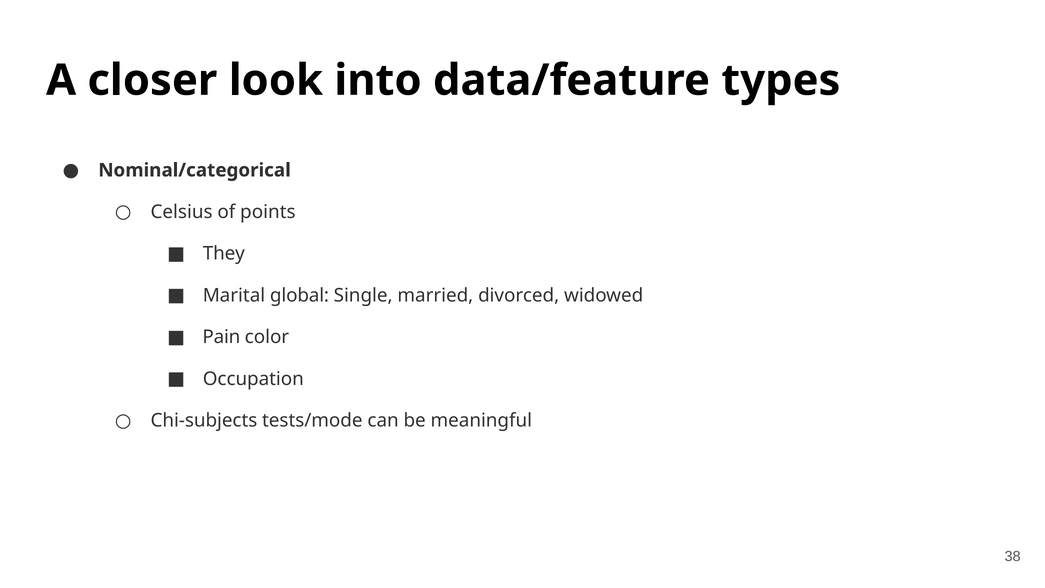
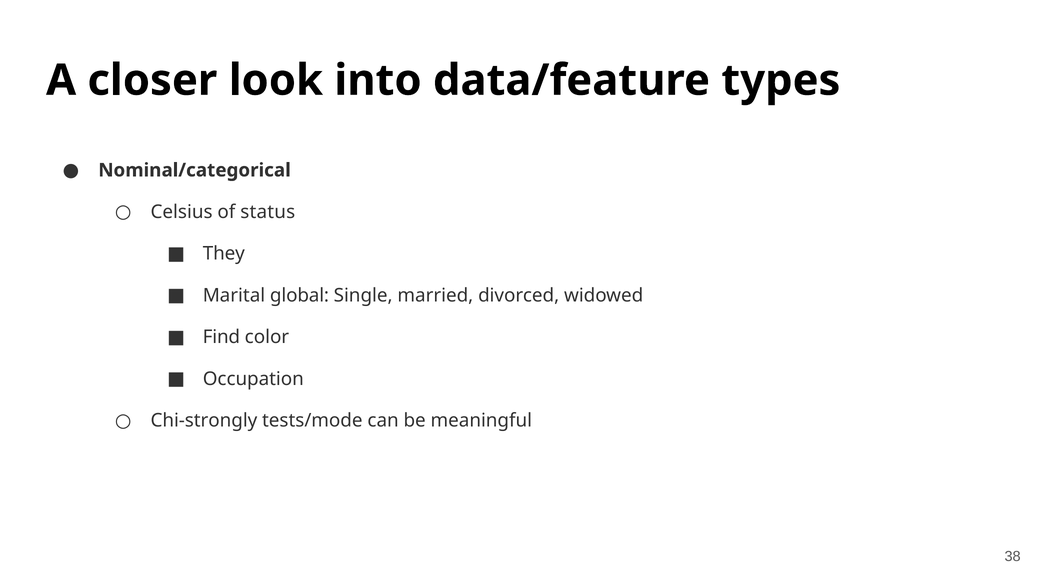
points: points -> status
Pain: Pain -> Find
Chi-subjects: Chi-subjects -> Chi-strongly
